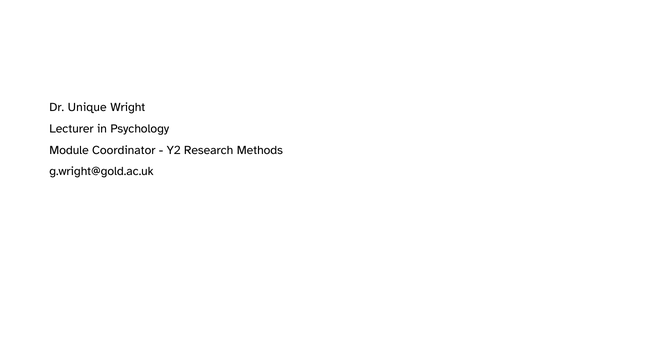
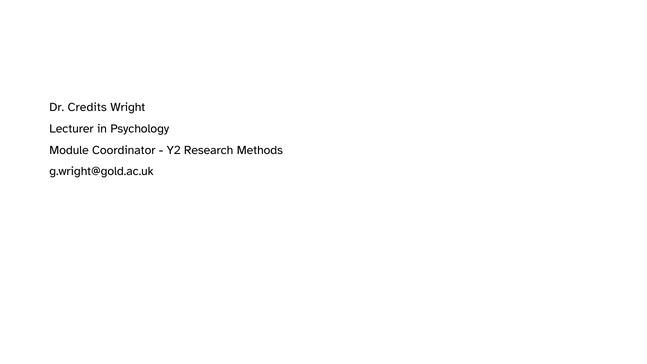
Unique: Unique -> Credits
